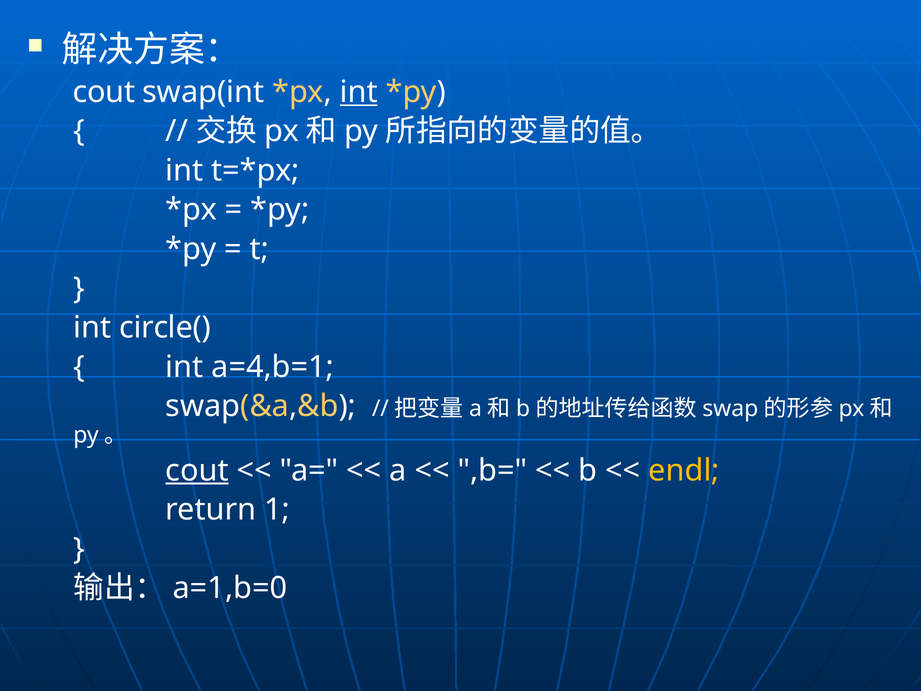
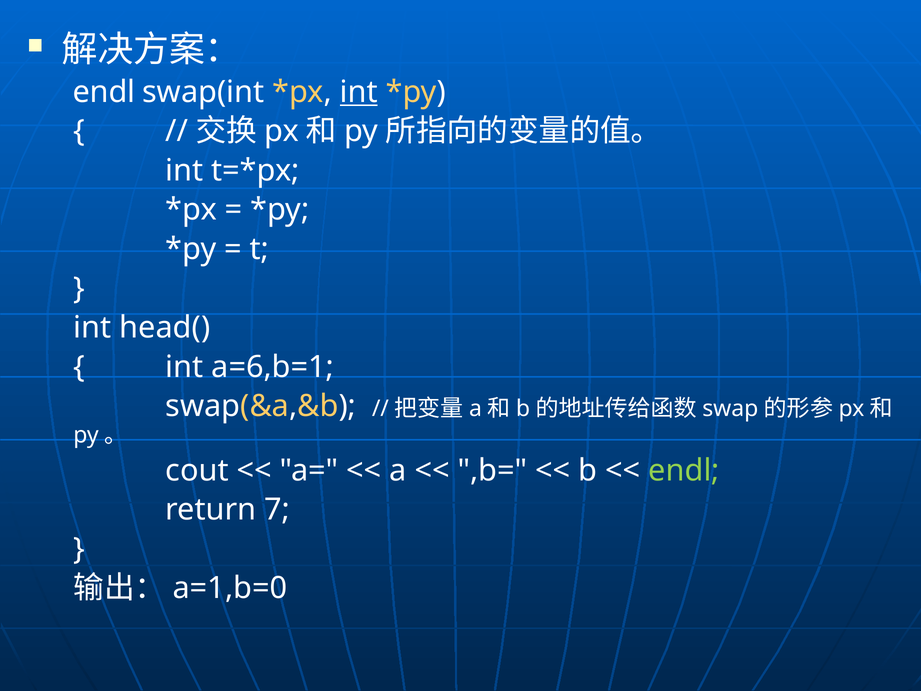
cout at (104, 92): cout -> endl
circle(: circle( -> head(
a=4,b=1: a=4,b=1 -> a=6,b=1
cout at (197, 470) underline: present -> none
endl at (684, 470) colour: yellow -> light green
1: 1 -> 7
